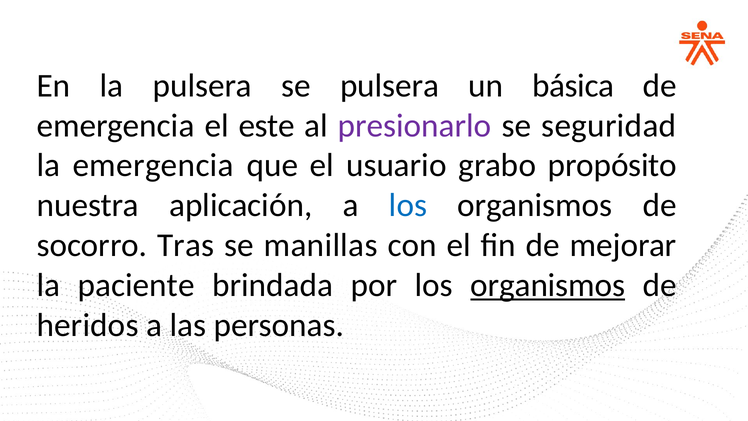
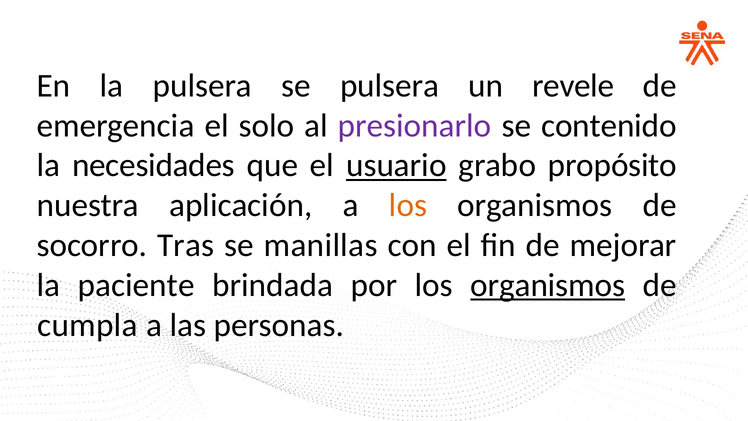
básica: básica -> revele
este: este -> solo
seguridad: seguridad -> contenido
la emergencia: emergencia -> necesidades
usuario underline: none -> present
los at (408, 205) colour: blue -> orange
heridos: heridos -> cumpla
